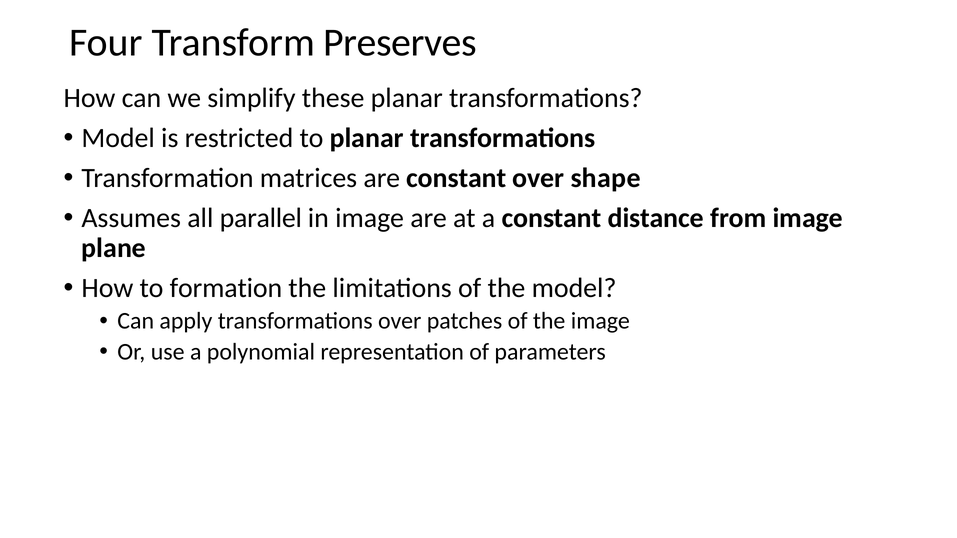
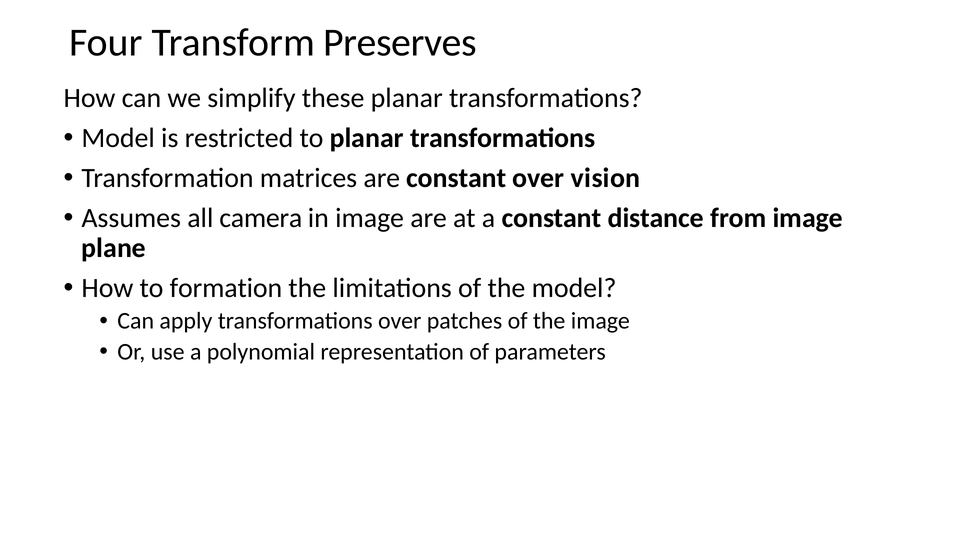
shape: shape -> vision
parallel: parallel -> camera
